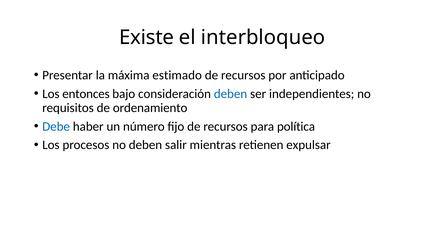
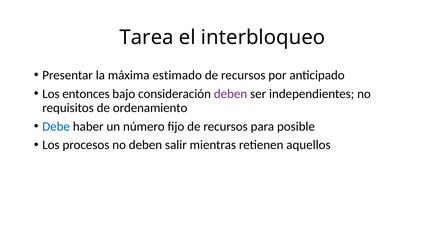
Existe: Existe -> Tarea
deben at (231, 94) colour: blue -> purple
política: política -> posible
expulsar: expulsar -> aquellos
